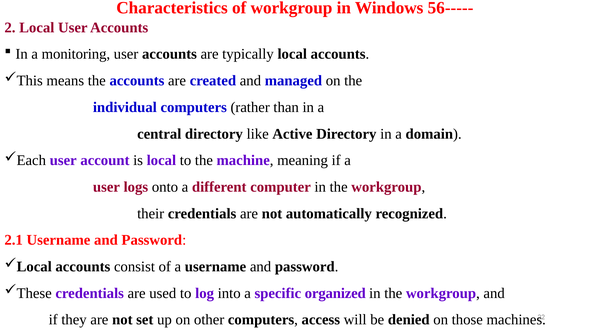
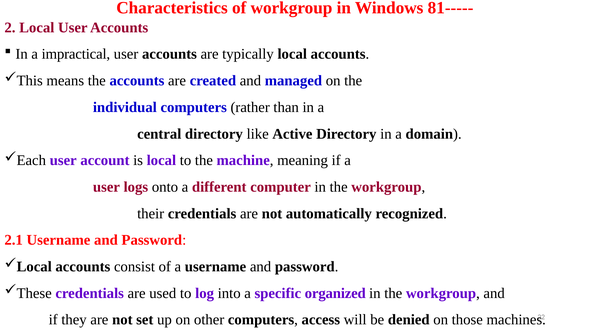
56-----: 56----- -> 81-----
monitoring: monitoring -> impractical
